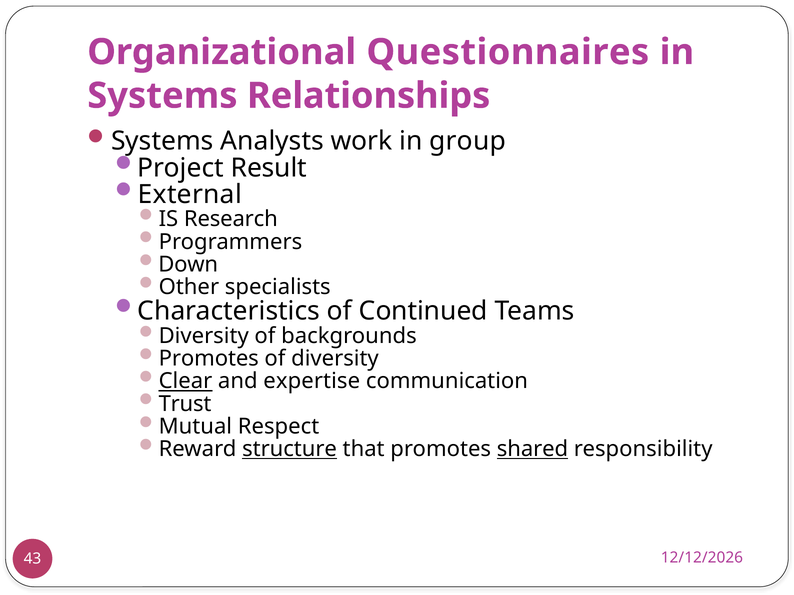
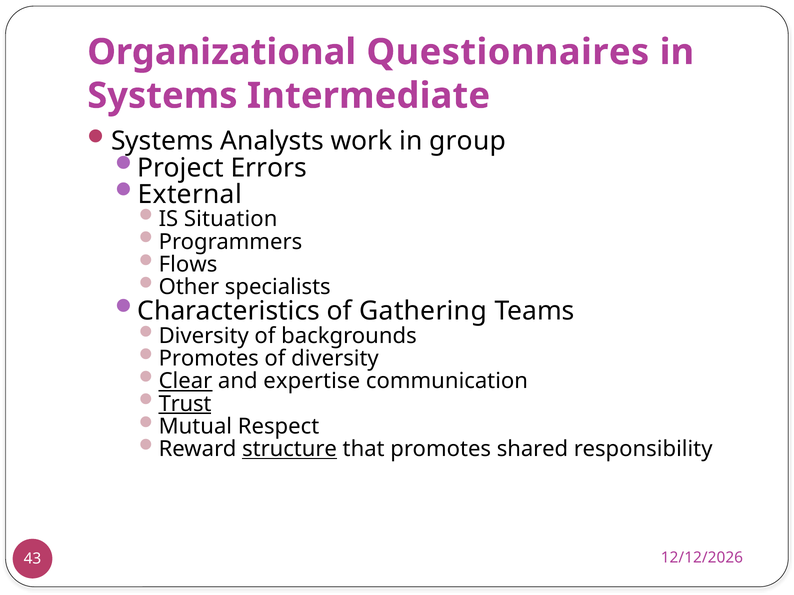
Relationships: Relationships -> Intermediate
Result: Result -> Errors
Research: Research -> Situation
Down: Down -> Flows
Continued: Continued -> Gathering
Trust underline: none -> present
shared underline: present -> none
